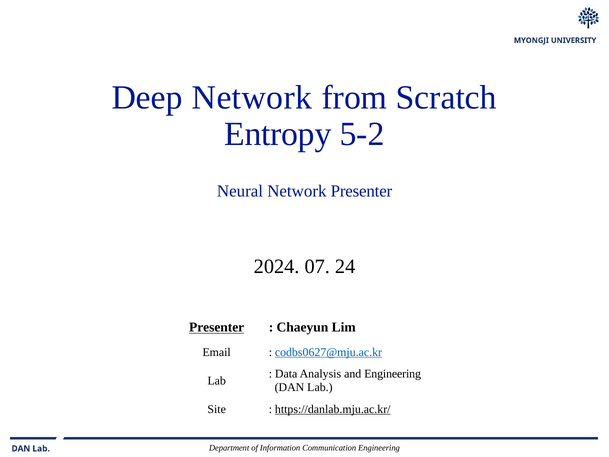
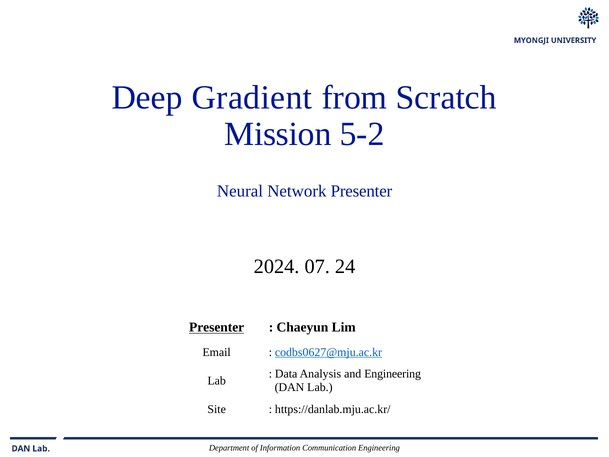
Deep Network: Network -> Gradient
Entropy: Entropy -> Mission
https://danlab.mju.ac.kr/ underline: present -> none
